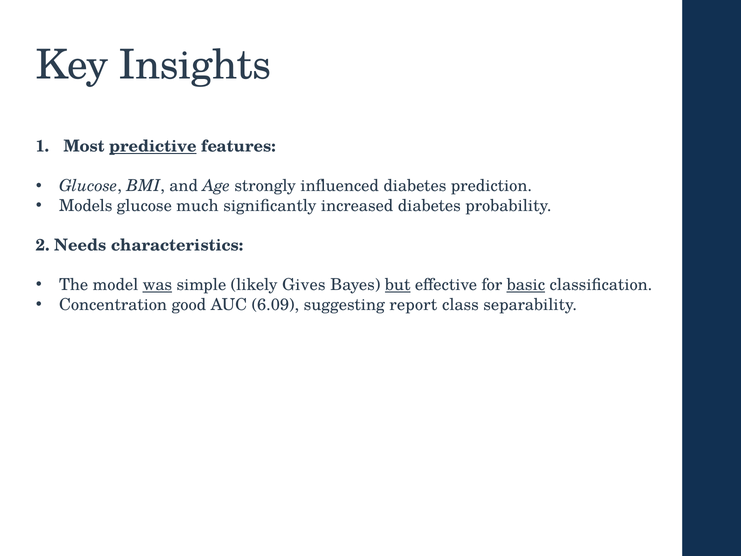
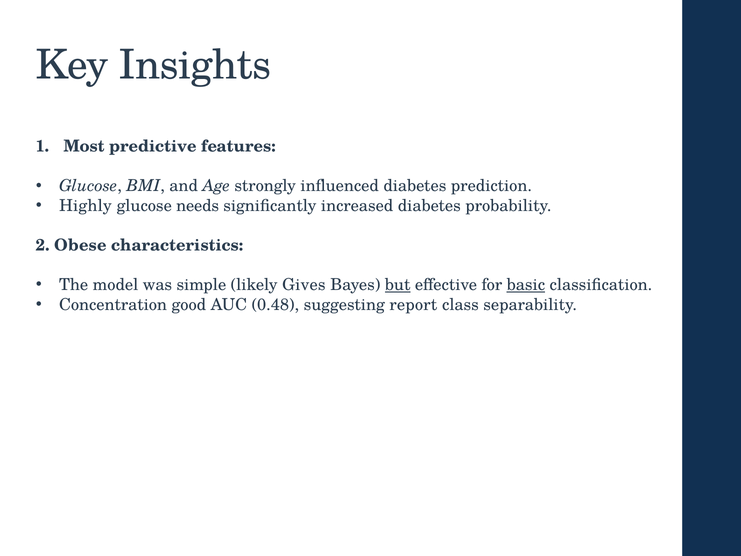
predictive underline: present -> none
Models: Models -> Highly
much: much -> needs
Needs: Needs -> Obese
was underline: present -> none
6.09: 6.09 -> 0.48
